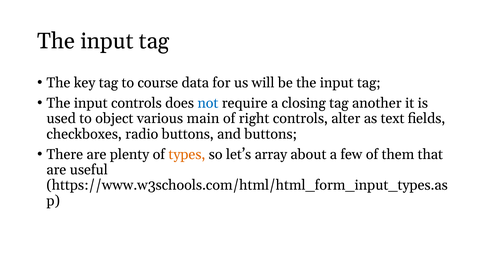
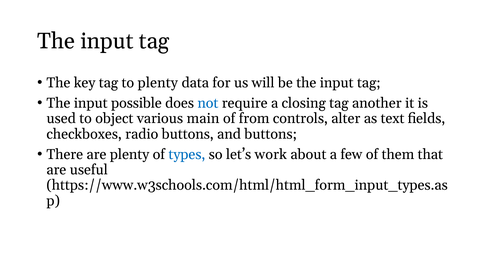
to course: course -> plenty
input controls: controls -> possible
right: right -> from
types colour: orange -> blue
array: array -> work
